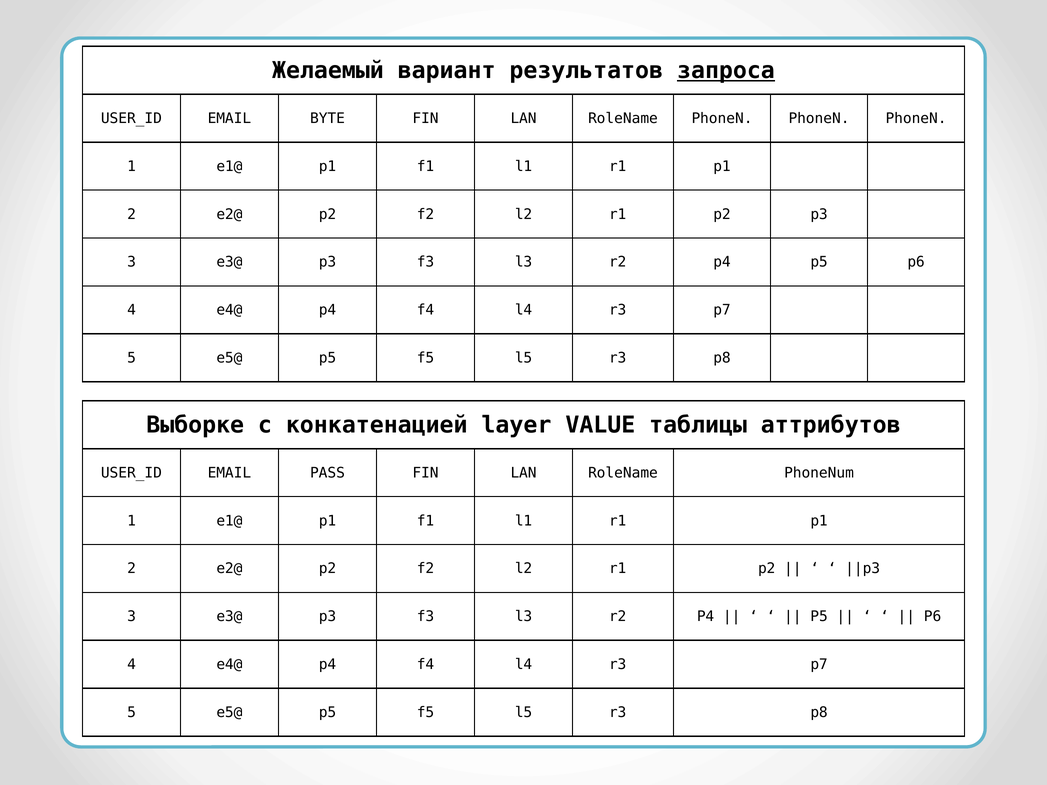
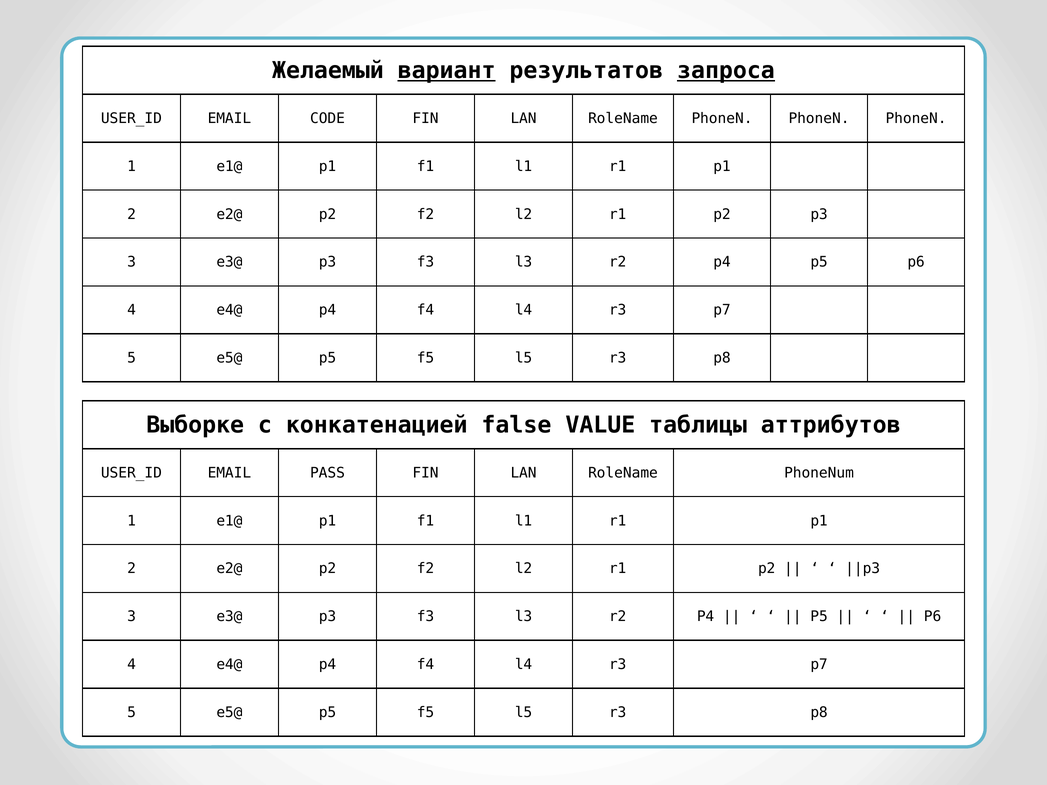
вариант underline: none -> present
BYTE: BYTE -> CODE
layer: layer -> false
